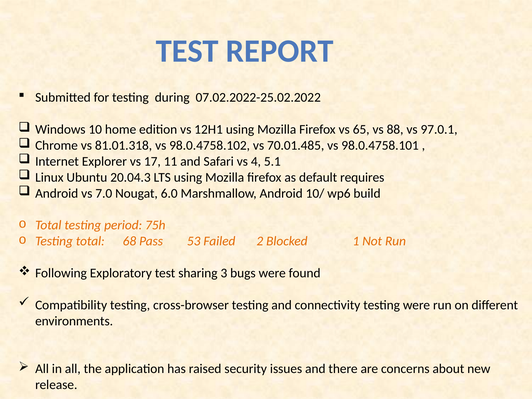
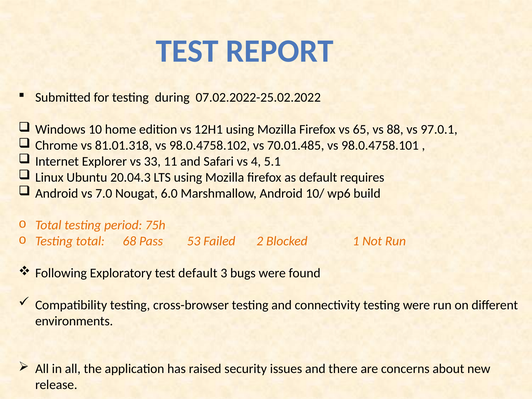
17: 17 -> 33
test sharing: sharing -> default
